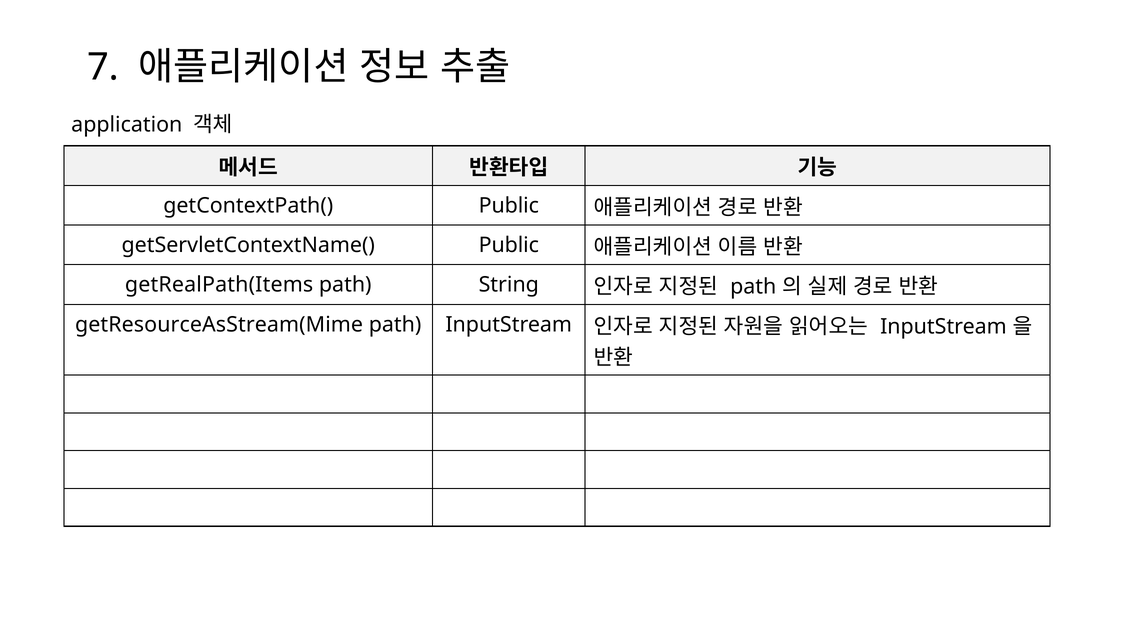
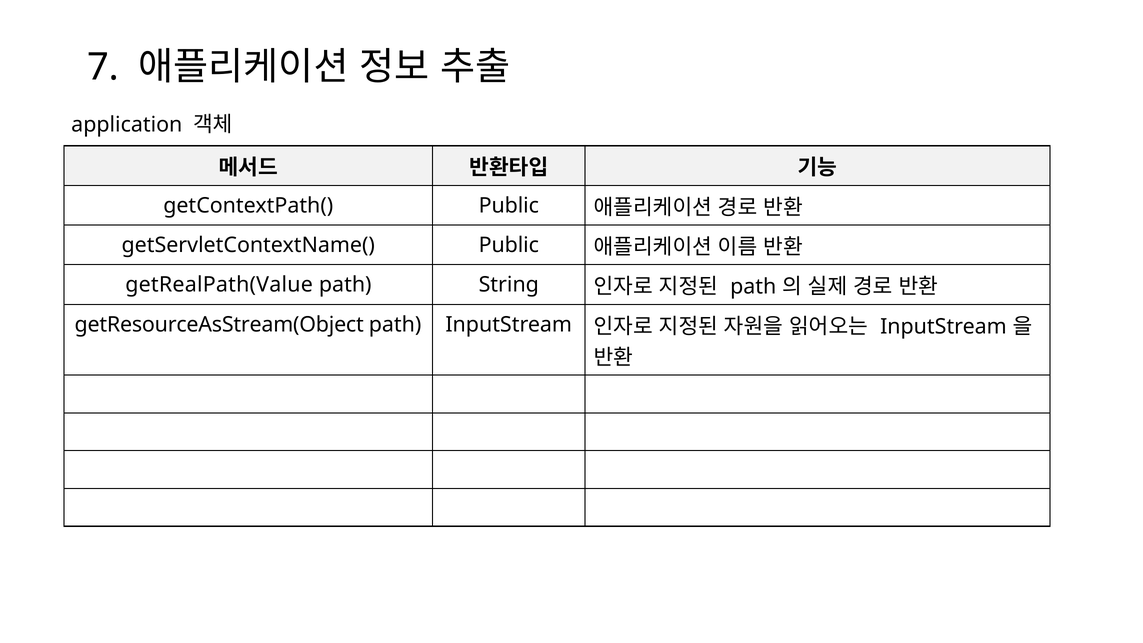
getRealPath(Items: getRealPath(Items -> getRealPath(Value
getResourceAsStream(Mime: getResourceAsStream(Mime -> getResourceAsStream(Object
